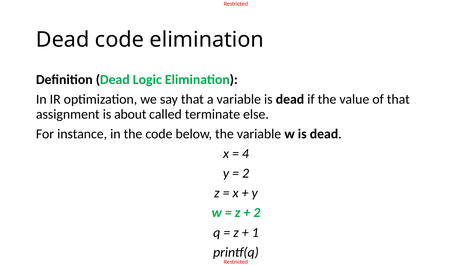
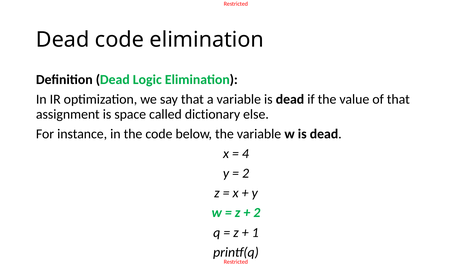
about: about -> space
terminate: terminate -> dictionary
